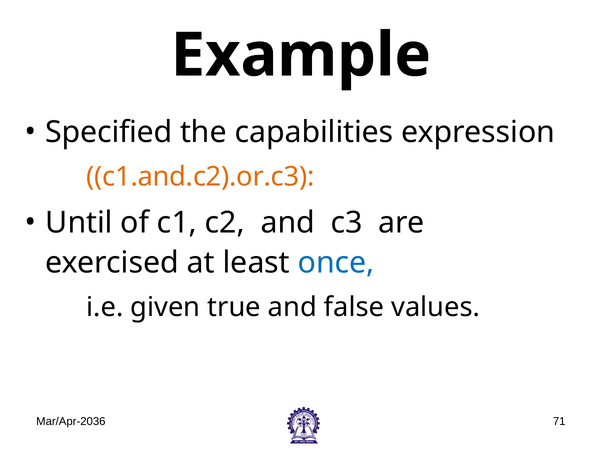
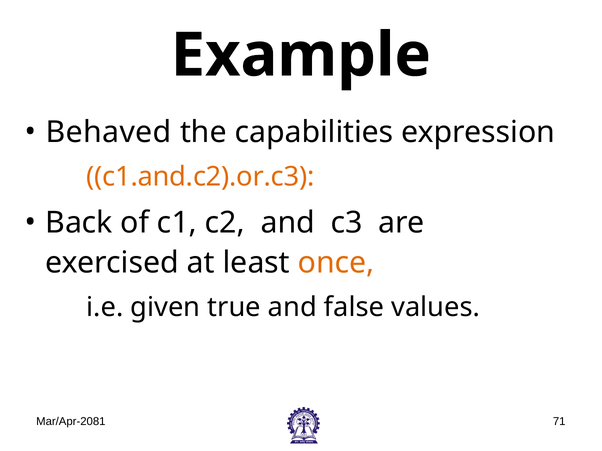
Specified: Specified -> Behaved
Until: Until -> Back
once colour: blue -> orange
Mar/Apr-2036: Mar/Apr-2036 -> Mar/Apr-2081
